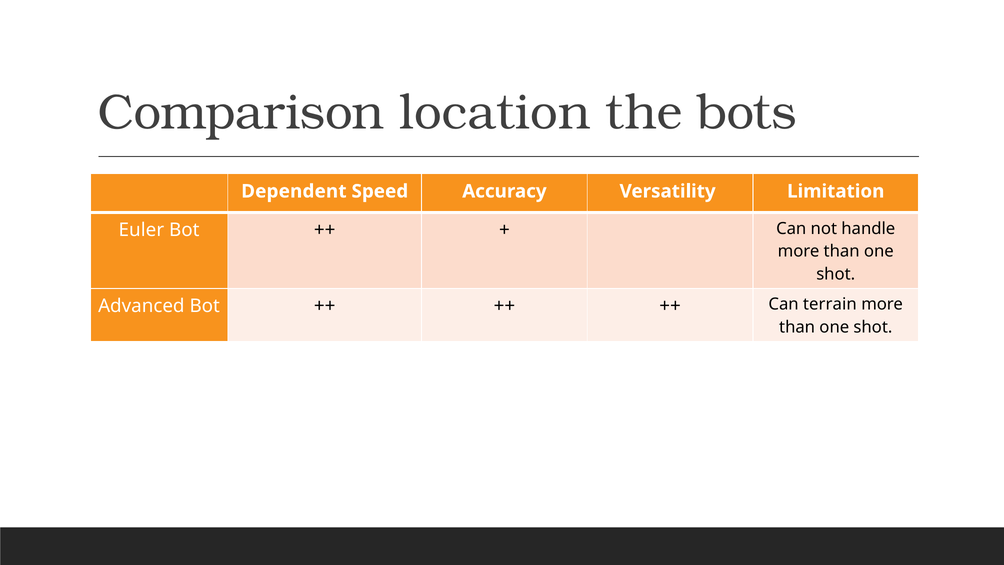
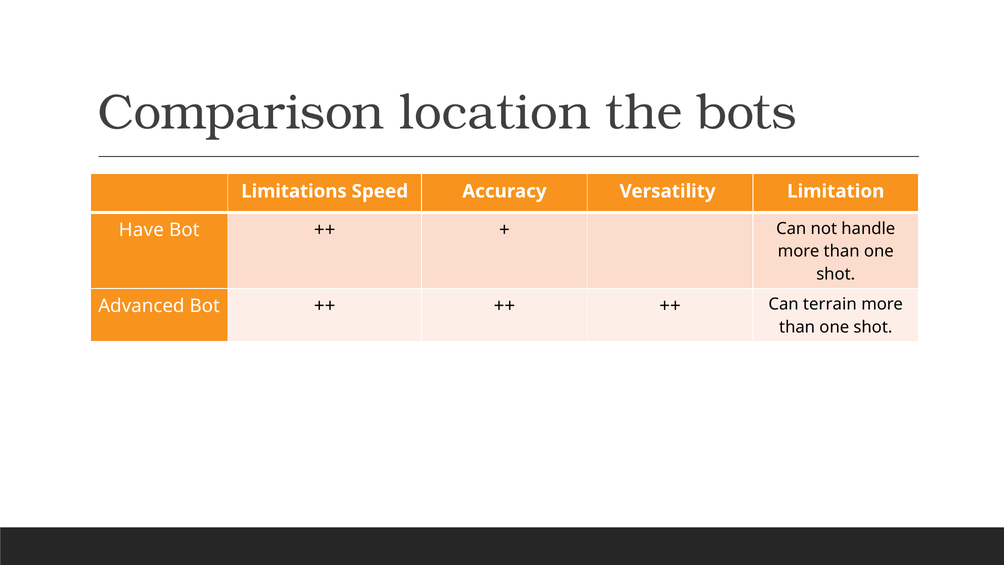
Dependent: Dependent -> Limitations
Euler: Euler -> Have
